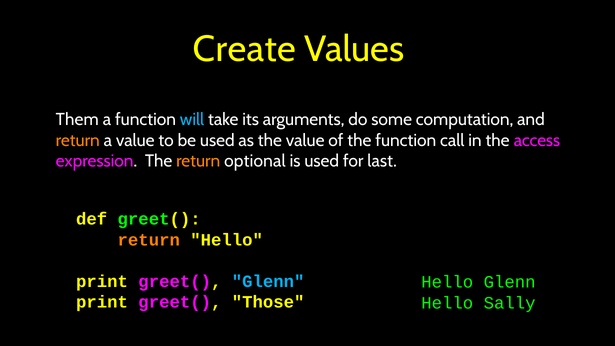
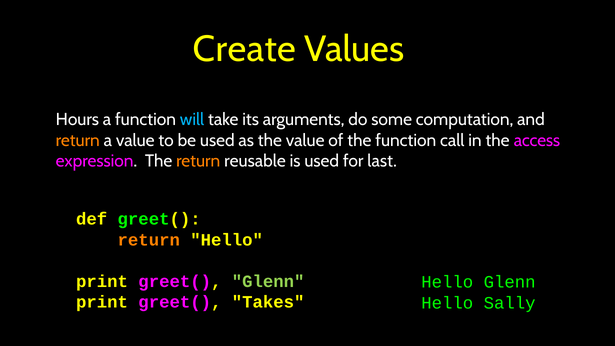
Them: Them -> Hours
optional: optional -> reusable
Glenn at (268, 281) colour: light blue -> light green
Those: Those -> Takes
